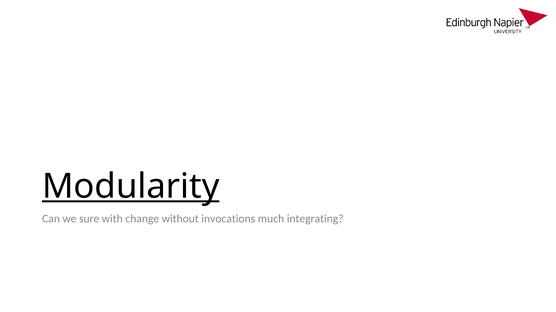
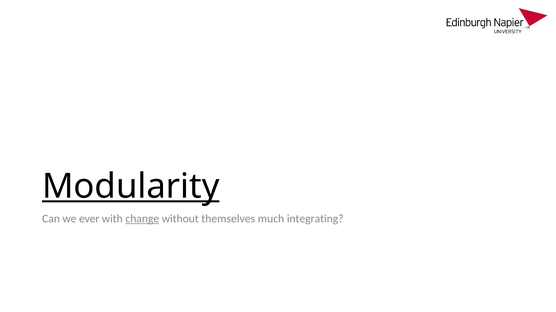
sure: sure -> ever
change underline: none -> present
invocations: invocations -> themselves
